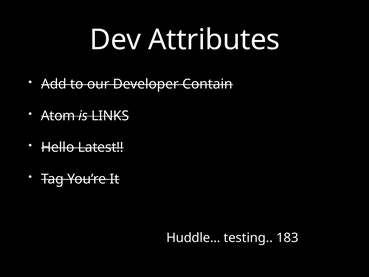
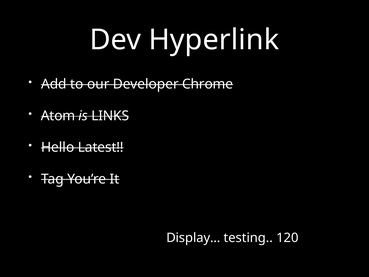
Attributes: Attributes -> Hyperlink
Contain: Contain -> Chrome
Huddle…: Huddle… -> Display…
183: 183 -> 120
